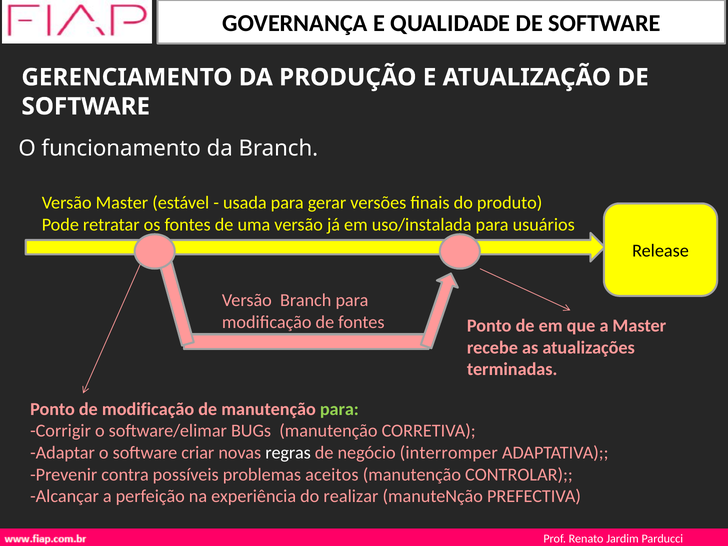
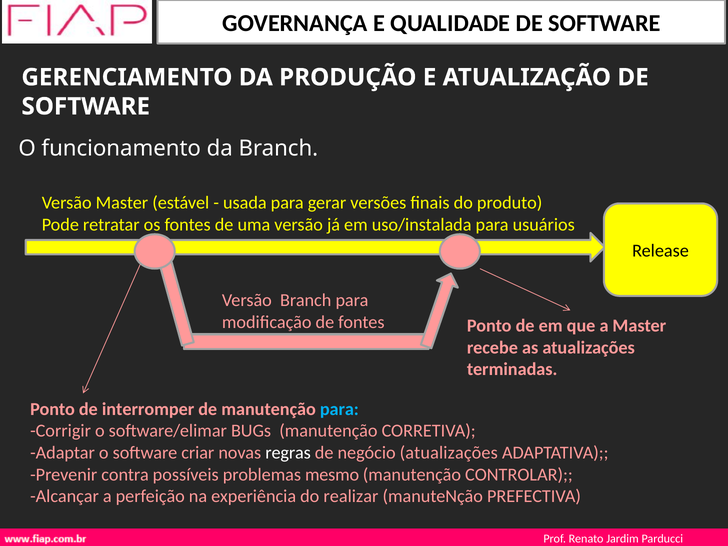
de modificação: modificação -> interromper
para at (339, 409) colour: light green -> light blue
negócio interromper: interromper -> atualizações
aceitos: aceitos -> mesmo
